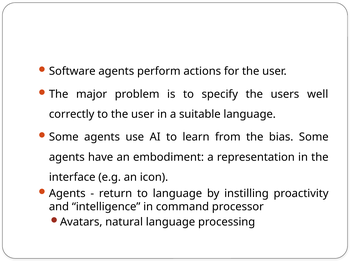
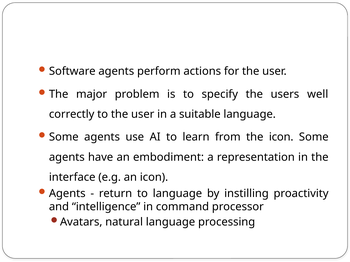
the bias: bias -> icon
